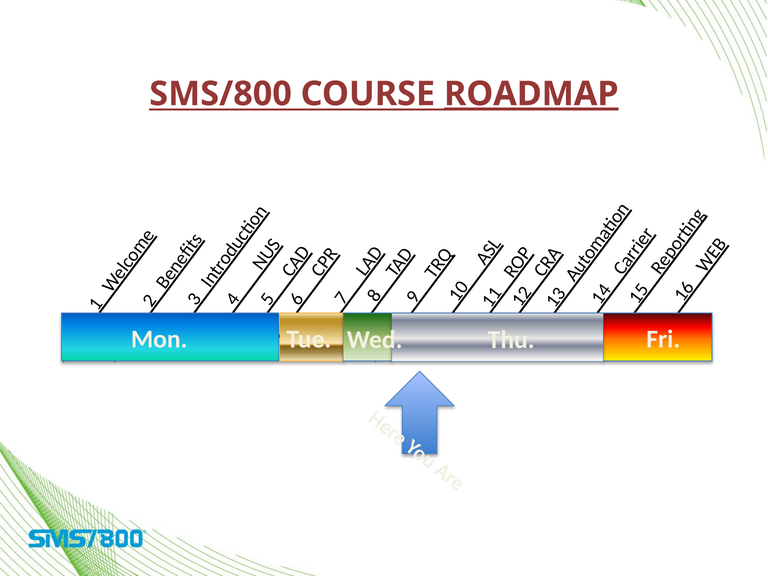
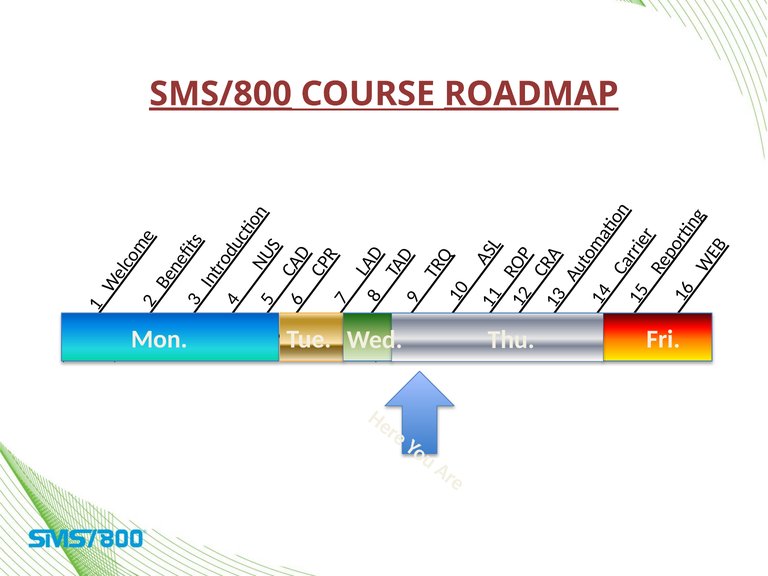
SMS/800 underline: none -> present
